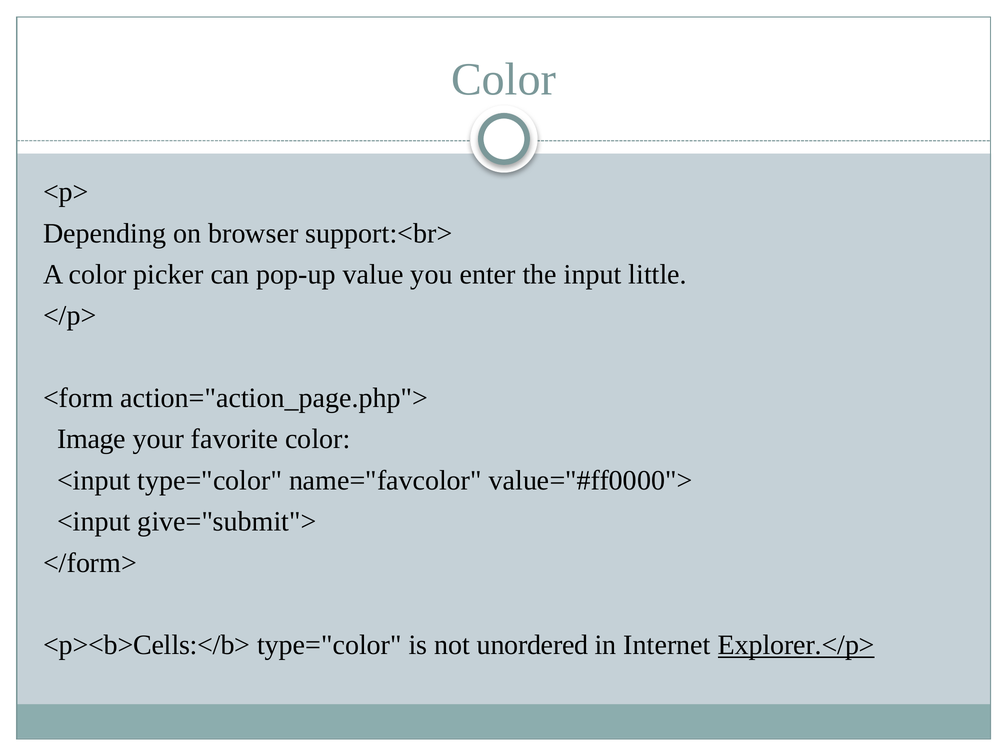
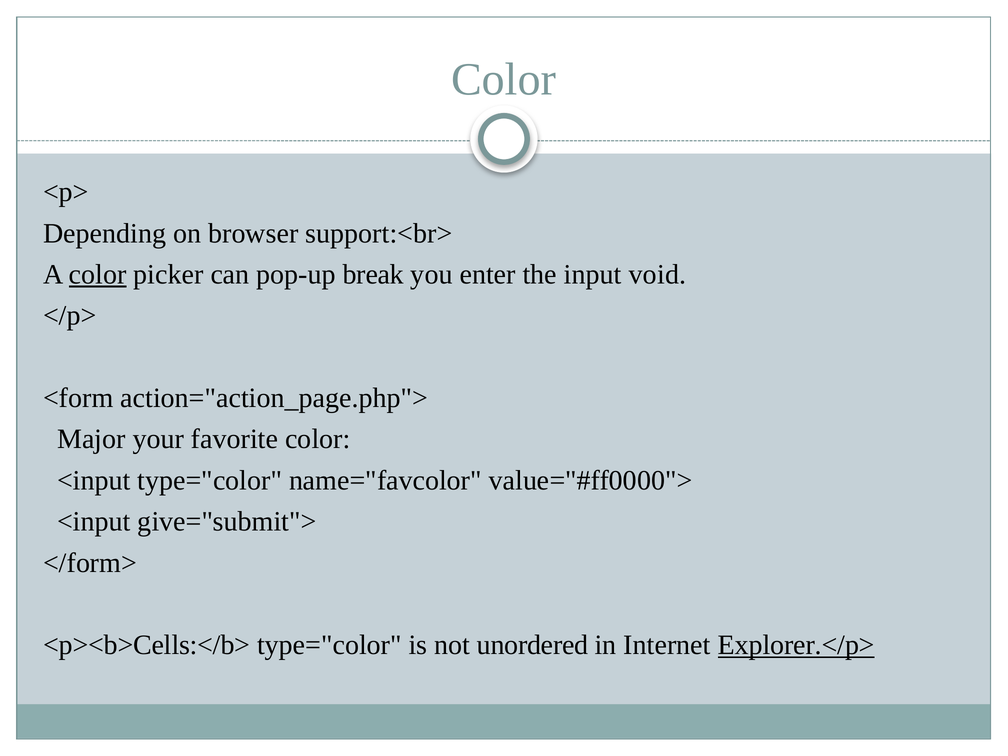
color at (98, 274) underline: none -> present
value: value -> break
little: little -> void
Image: Image -> Major
